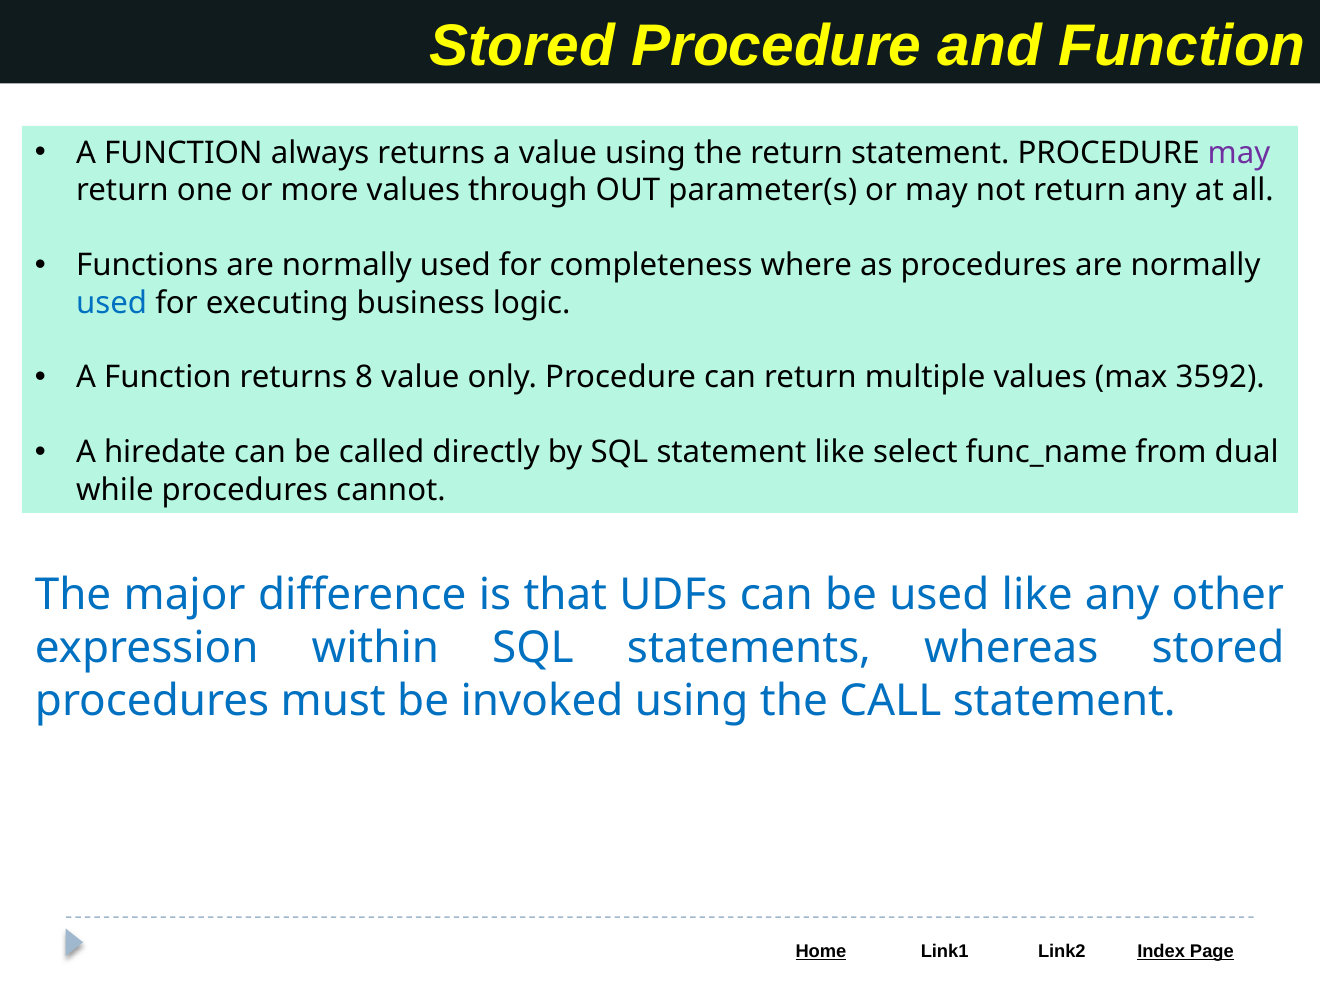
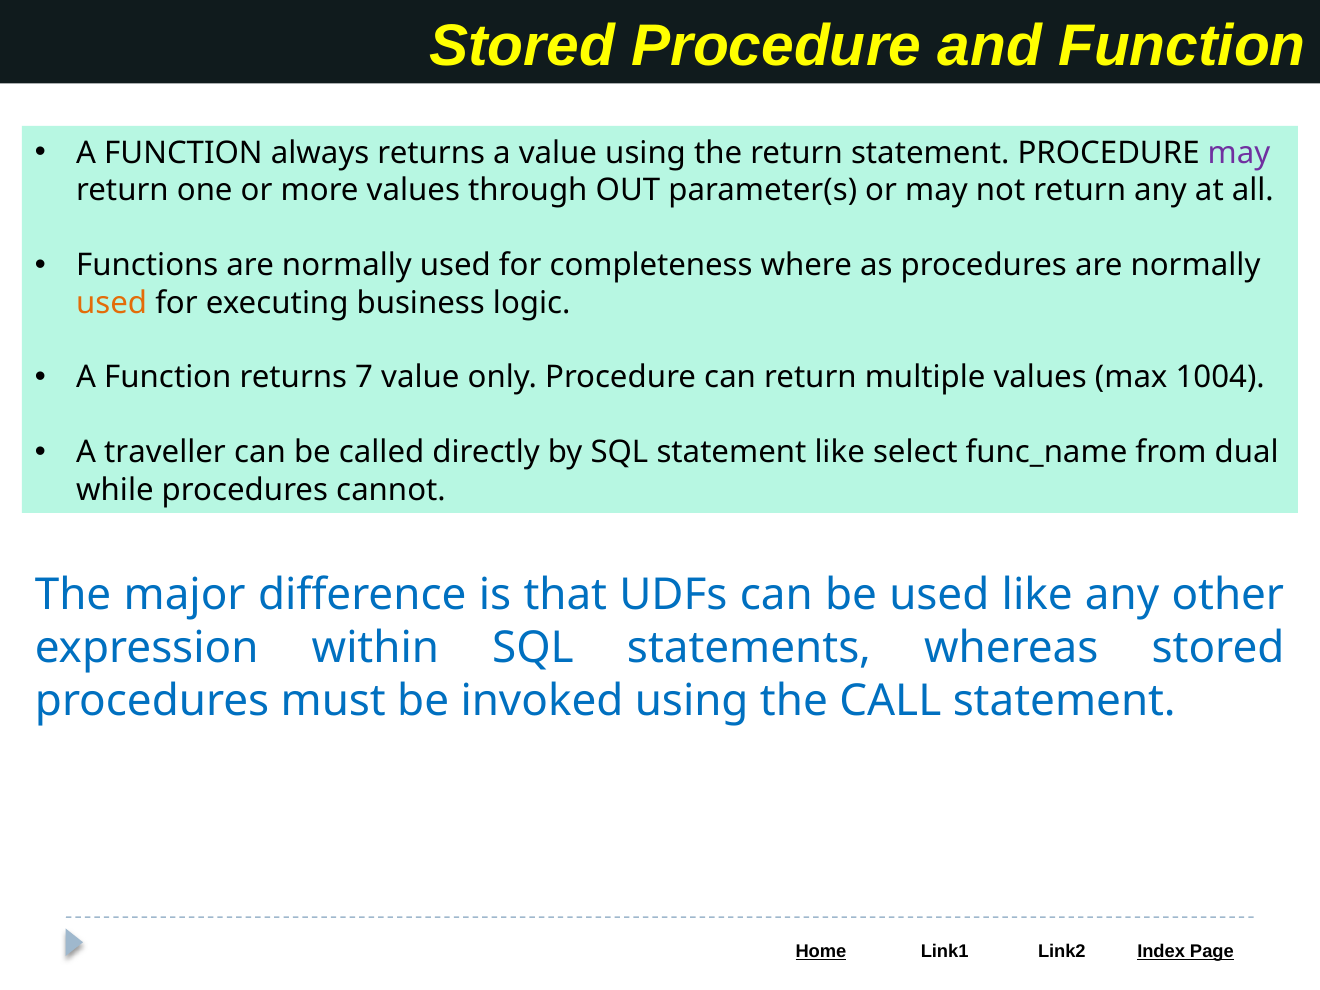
used at (112, 303) colour: blue -> orange
8: 8 -> 7
3592: 3592 -> 1004
hiredate: hiredate -> traveller
